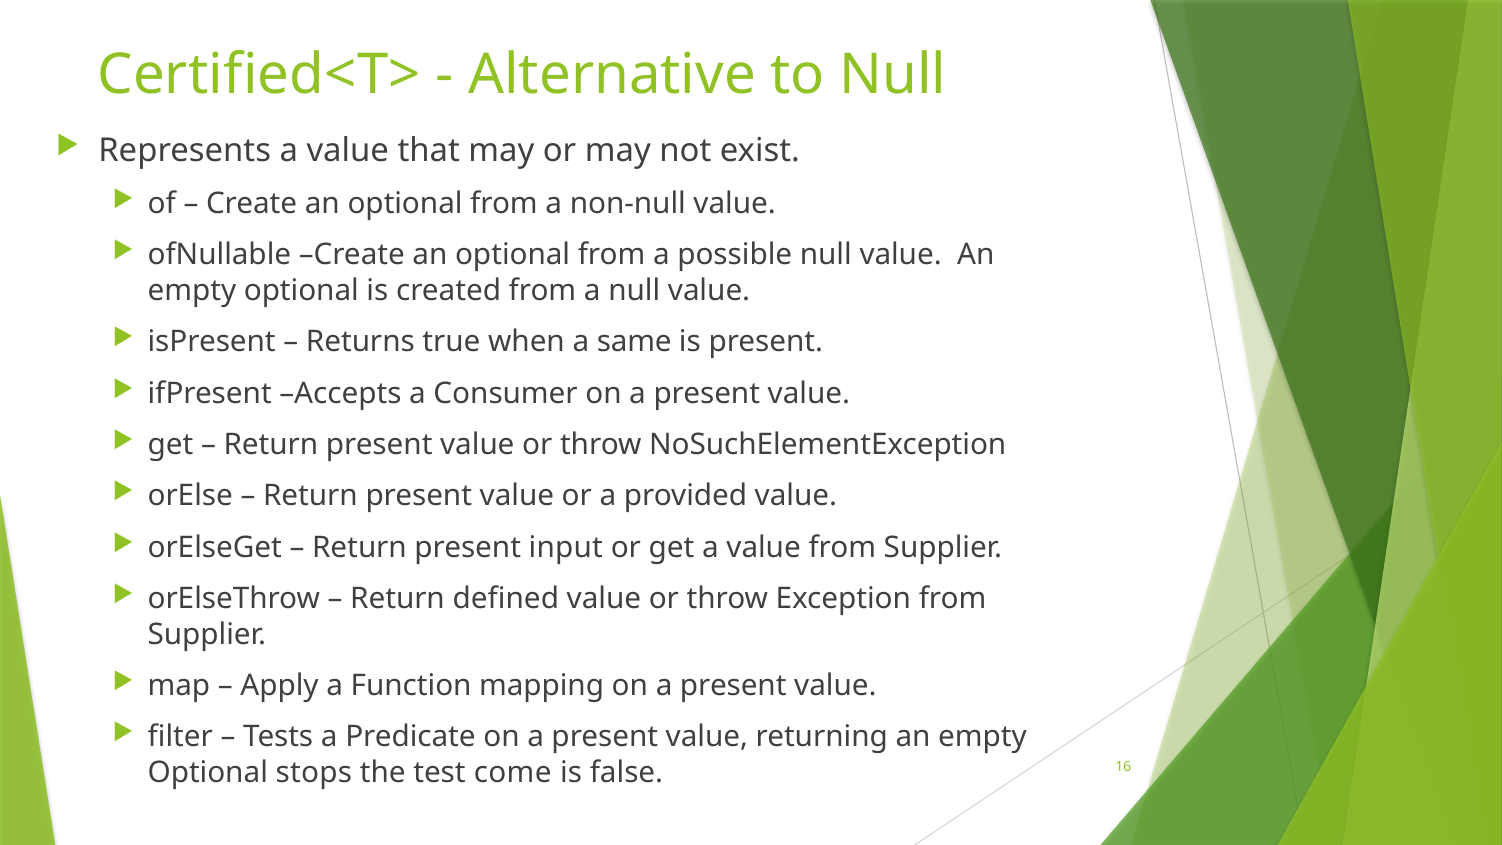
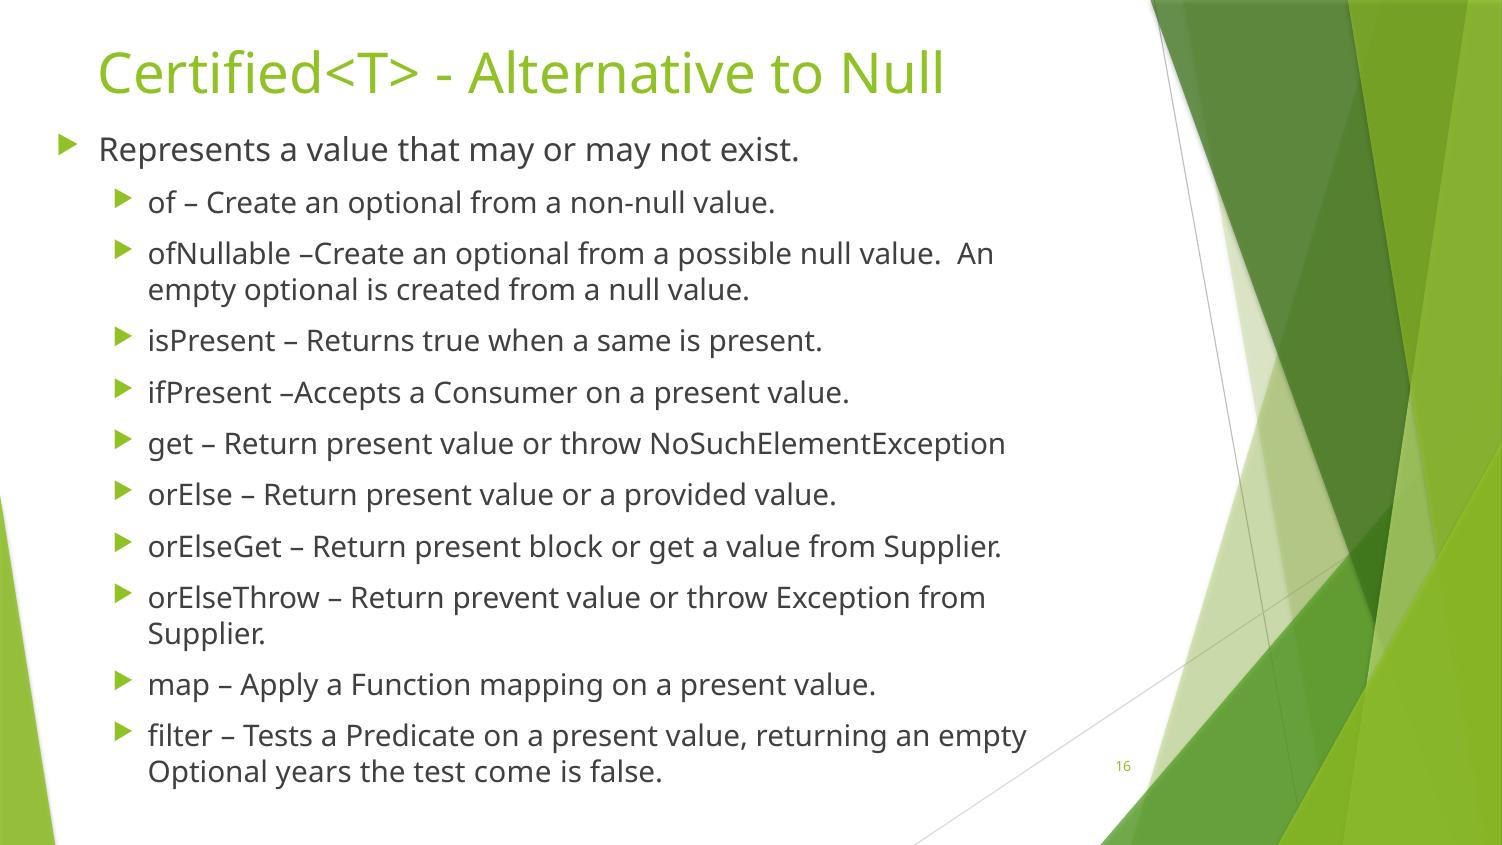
input: input -> block
defined: defined -> prevent
stops: stops -> years
